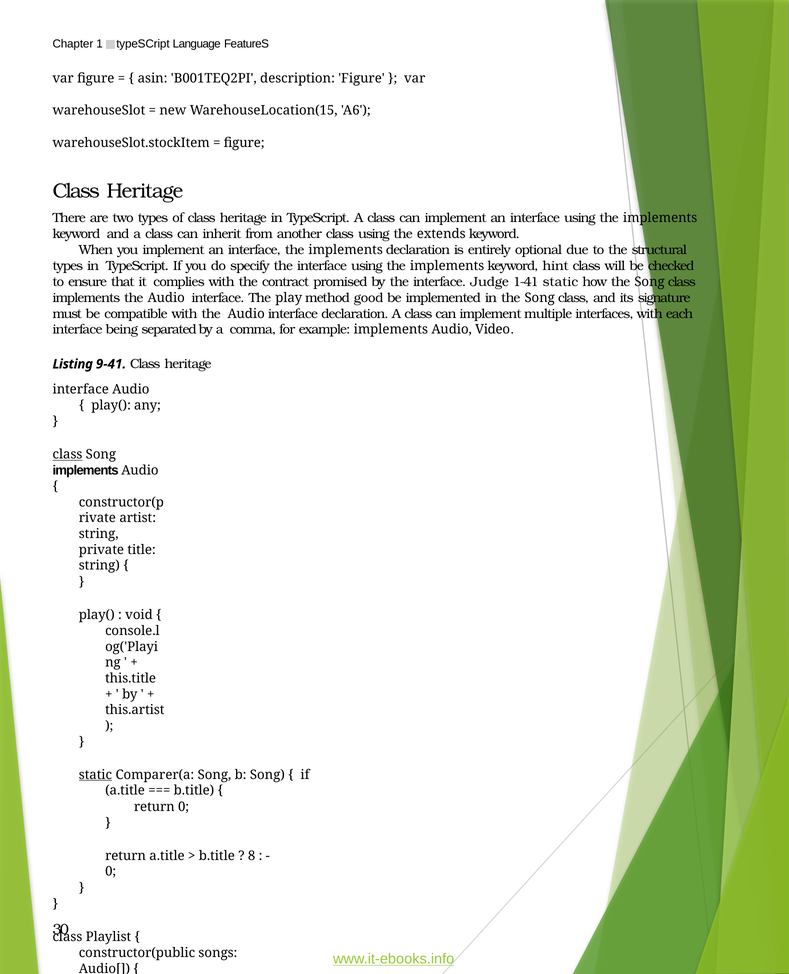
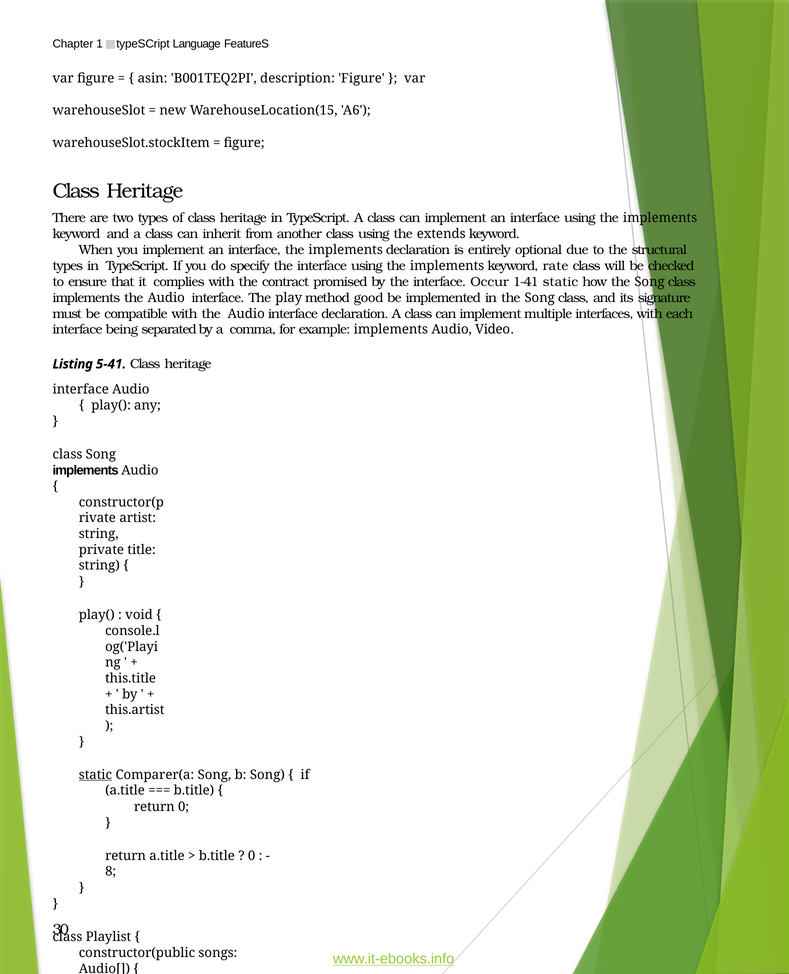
hint: hint -> rate
Judge: Judge -> Occur
9-41: 9-41 -> 5-41
class at (67, 454) underline: present -> none
8 at (252, 855): 8 -> 0
0 at (111, 871): 0 -> 8
